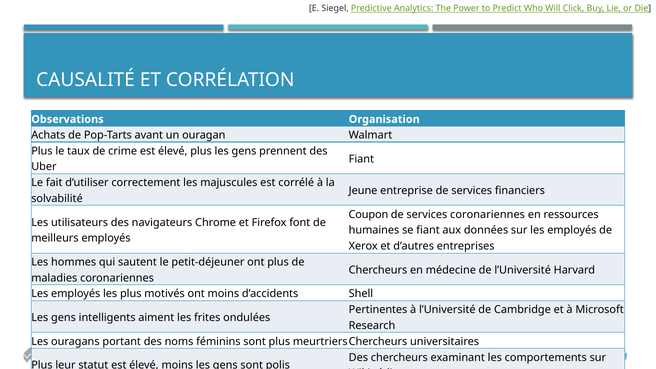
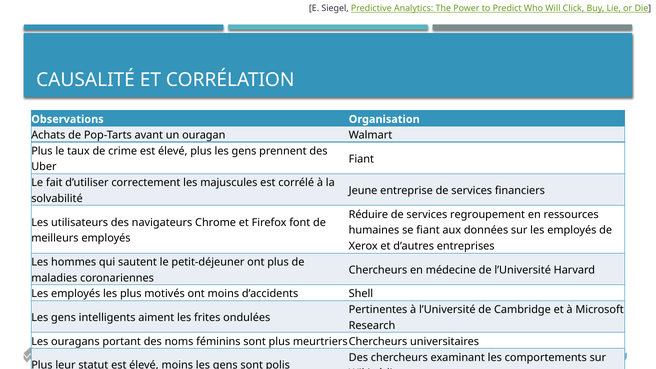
Coupon: Coupon -> Réduire
services coronariennes: coronariennes -> regroupement
